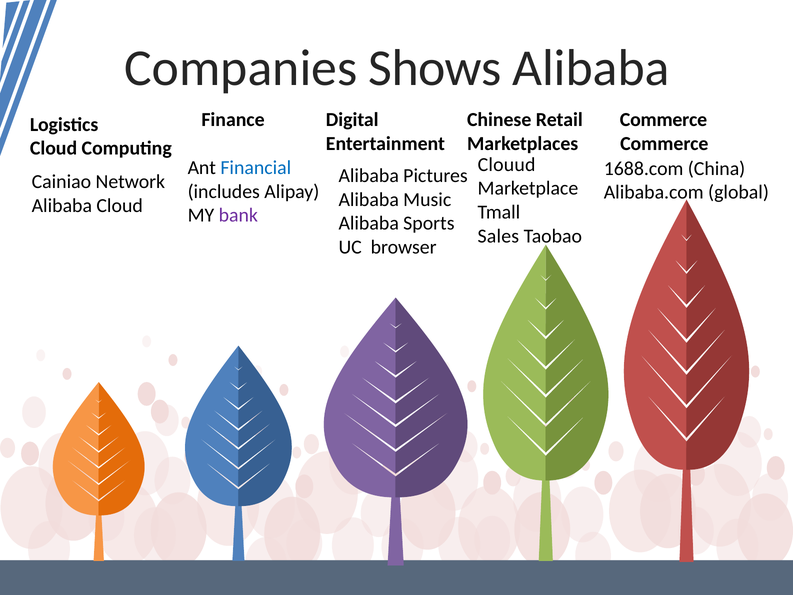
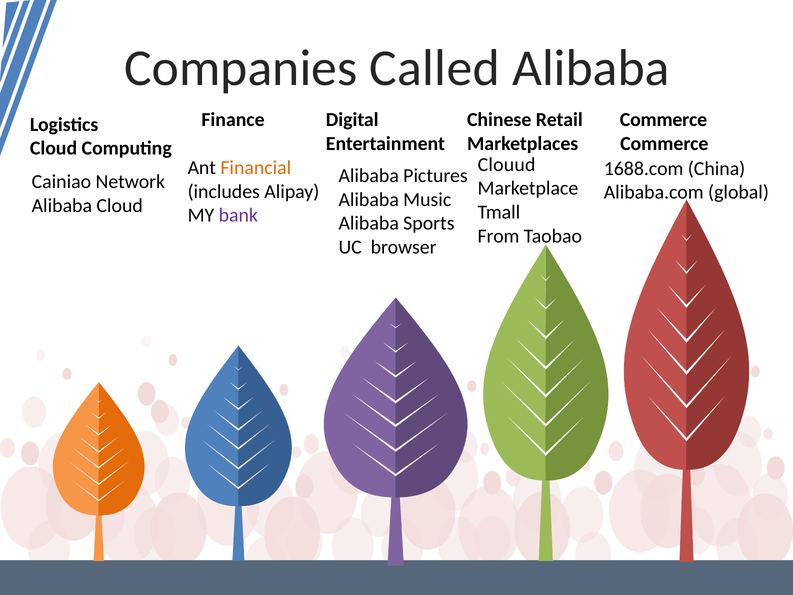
Shows: Shows -> Called
Financial colour: blue -> orange
Sales: Sales -> From
